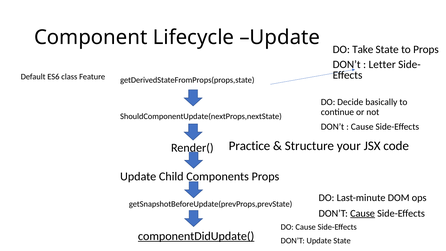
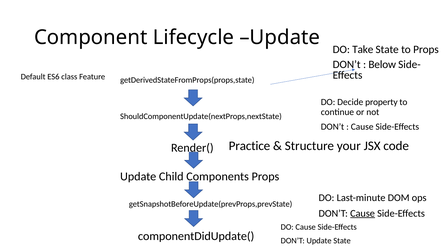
Letter: Letter -> Below
basically: basically -> property
componentDidUpdate( underline: present -> none
